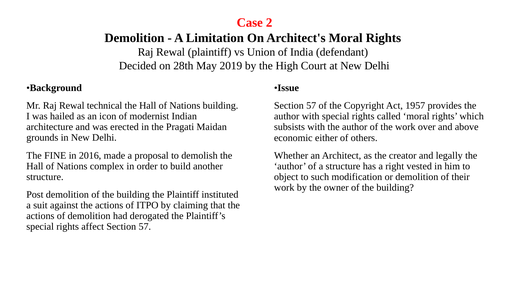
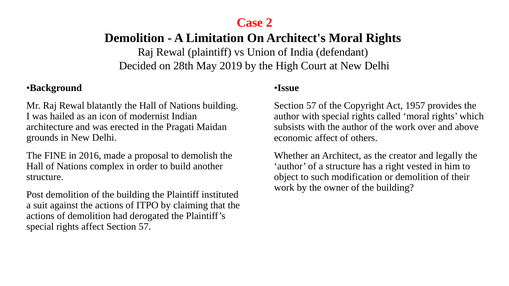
technical: technical -> blatantly
economic either: either -> affect
